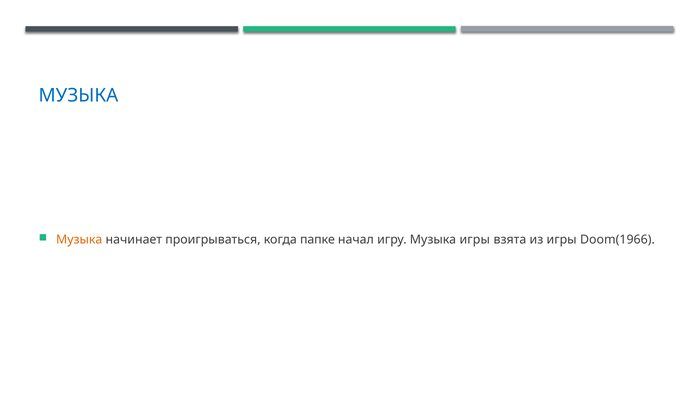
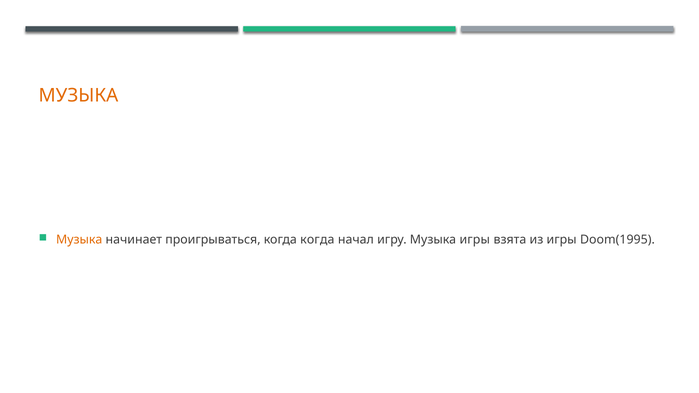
МУЗЫКА at (78, 96) colour: blue -> orange
когда папке: папке -> когда
Doom(1966: Doom(1966 -> Doom(1995
